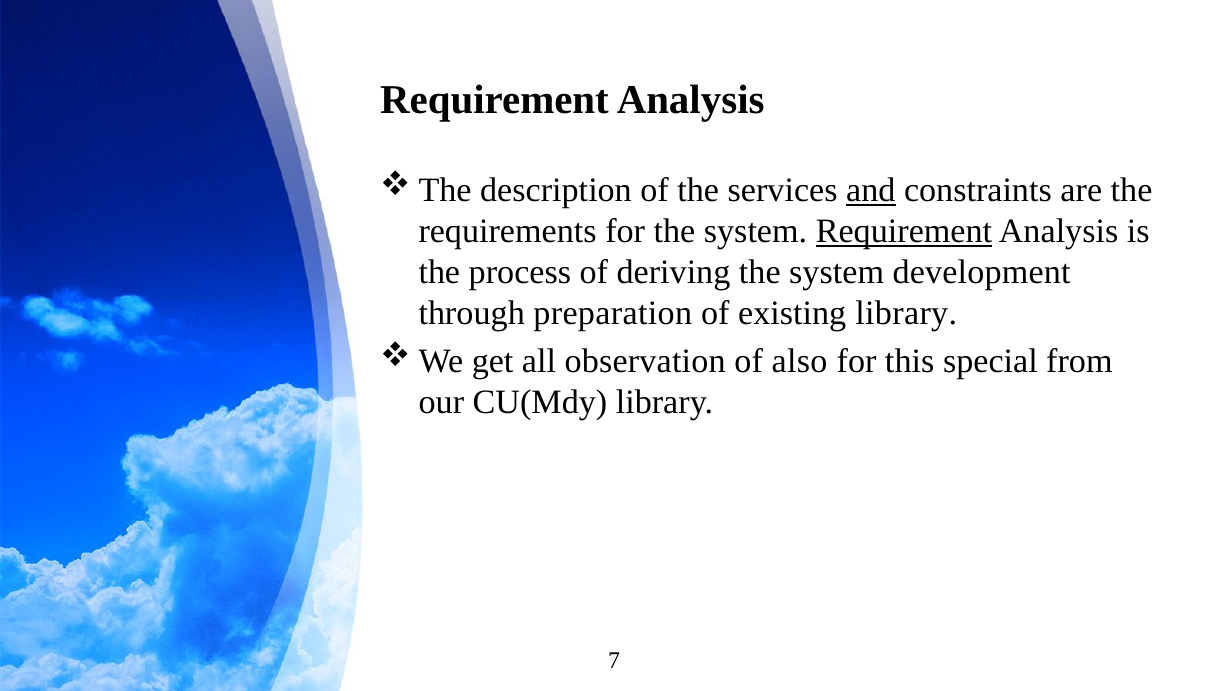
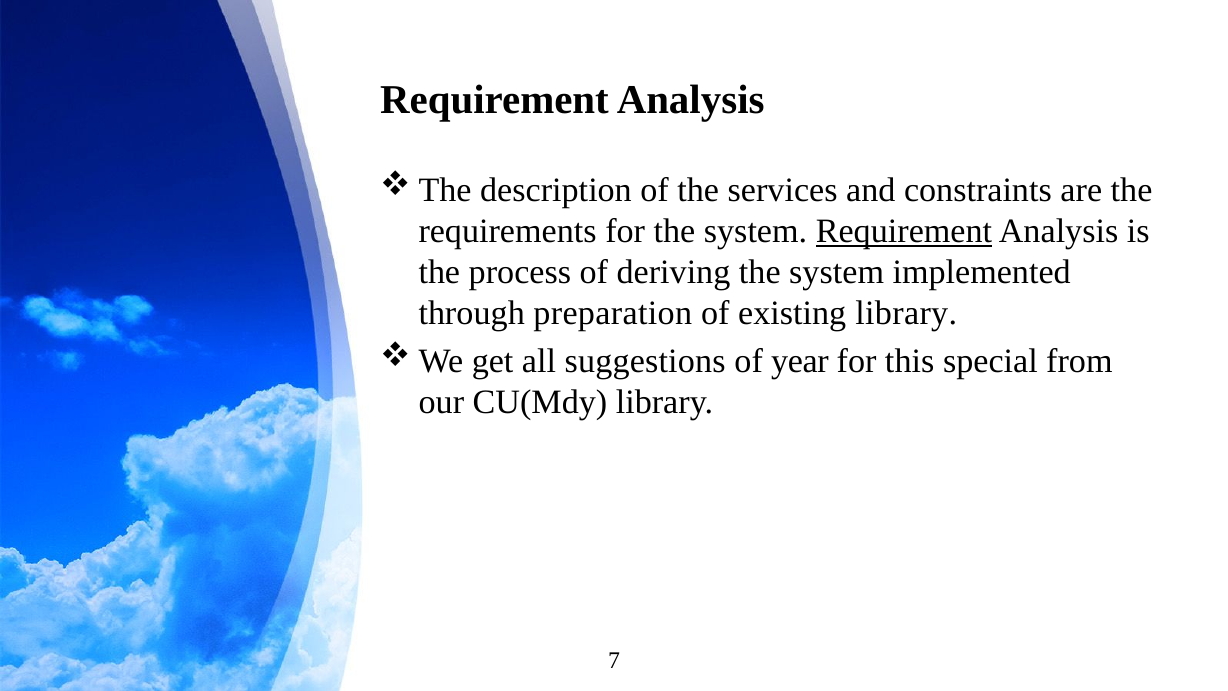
and underline: present -> none
development: development -> implemented
observation: observation -> suggestions
also: also -> year
